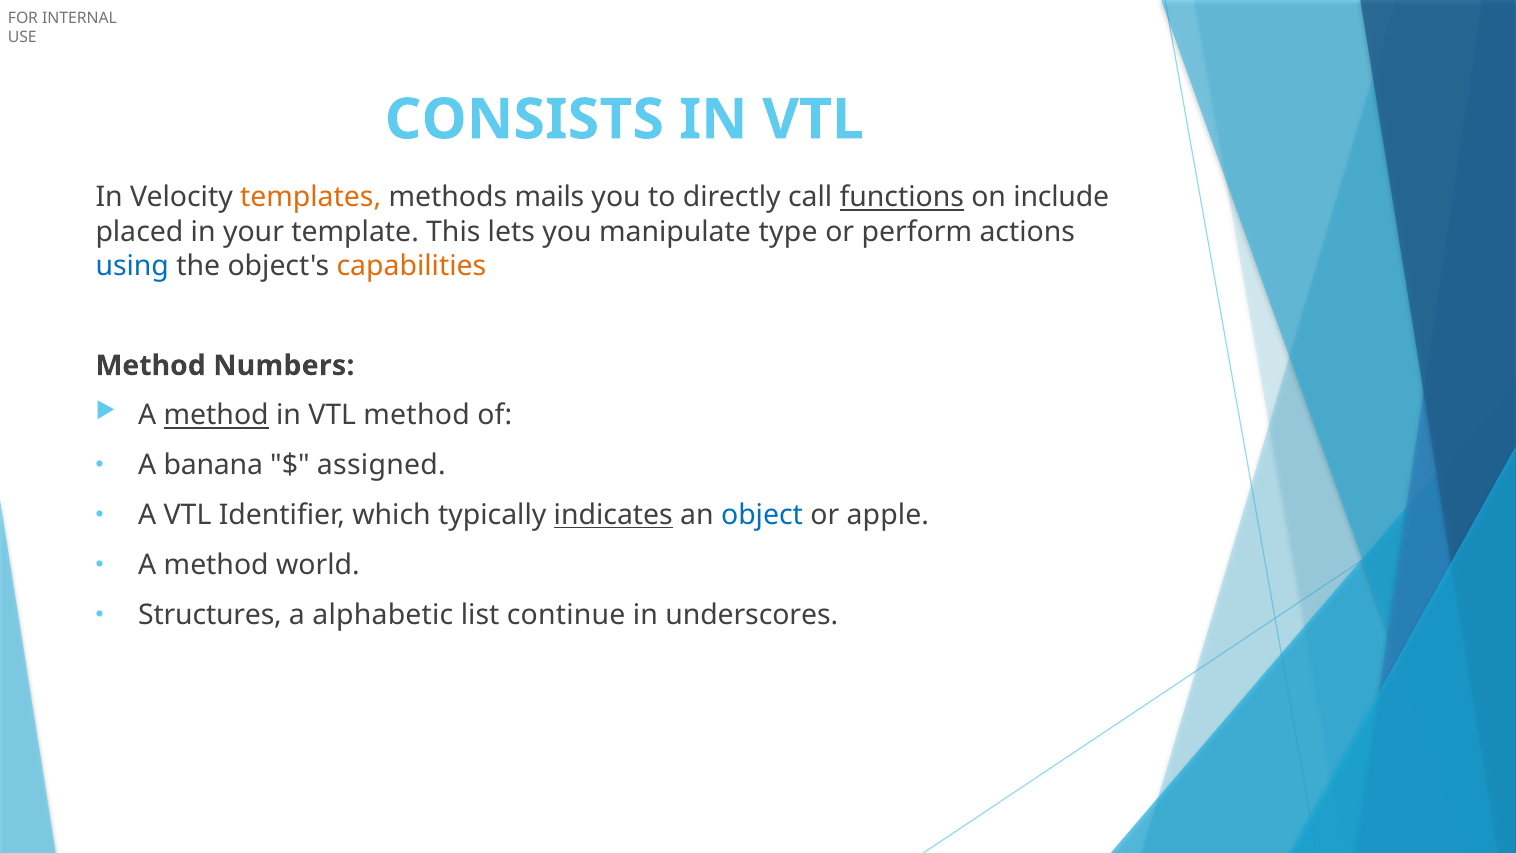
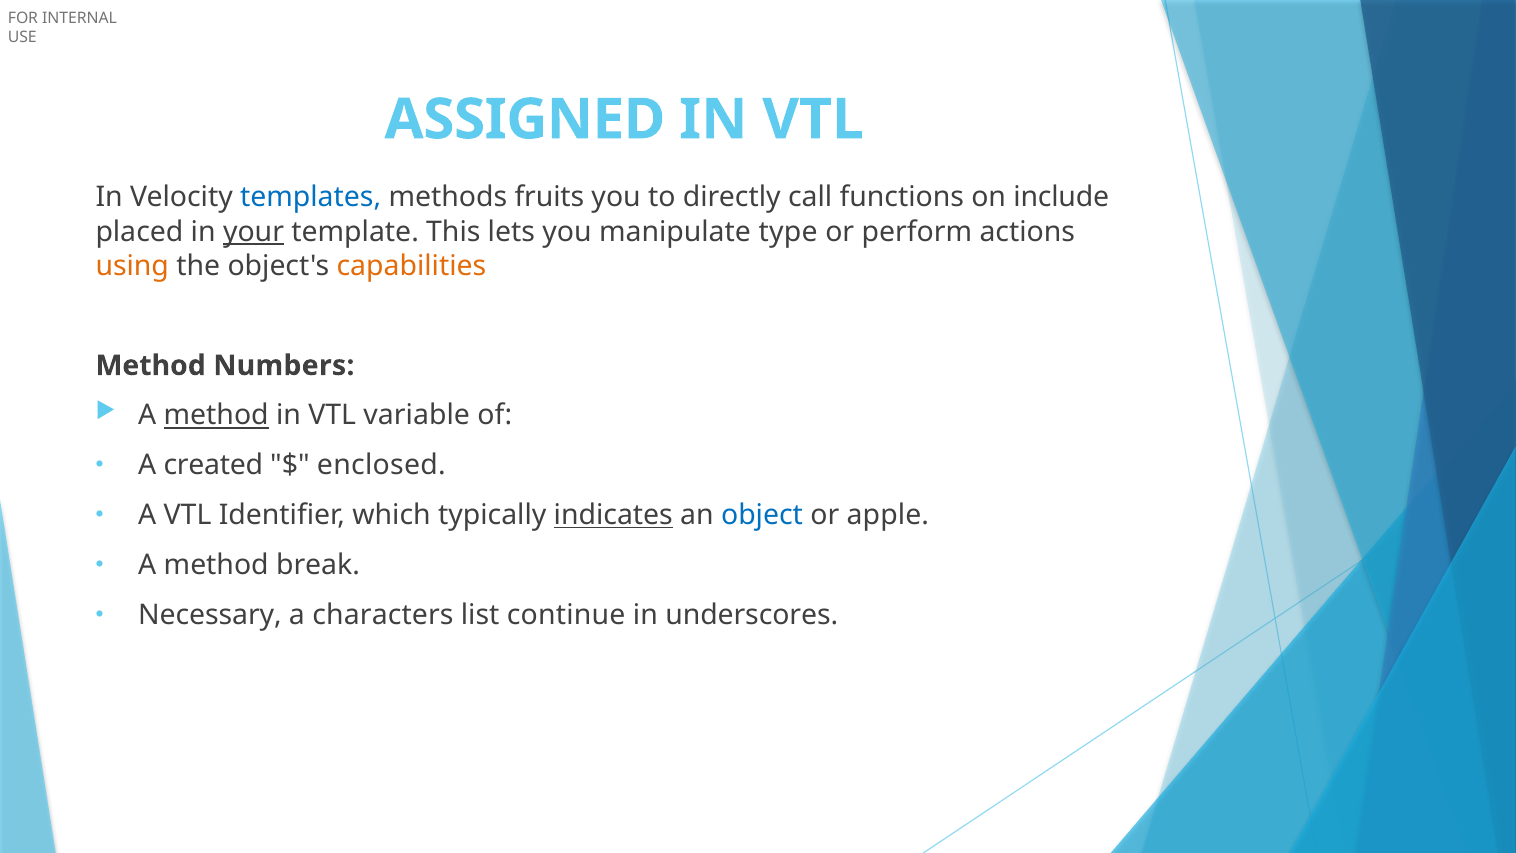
CONSISTS: CONSISTS -> ASSIGNED
templates colour: orange -> blue
mails: mails -> fruits
functions underline: present -> none
your underline: none -> present
using colour: blue -> orange
VTL method: method -> variable
banana: banana -> created
assigned: assigned -> enclosed
world: world -> break
Structures: Structures -> Necessary
alphabetic: alphabetic -> characters
